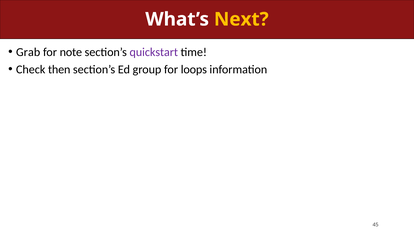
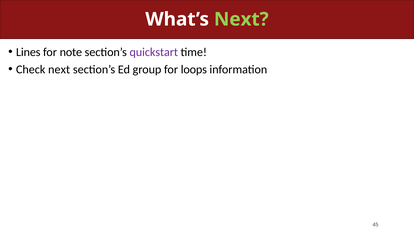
Next at (241, 19) colour: yellow -> light green
Grab: Grab -> Lines
Check then: then -> next
